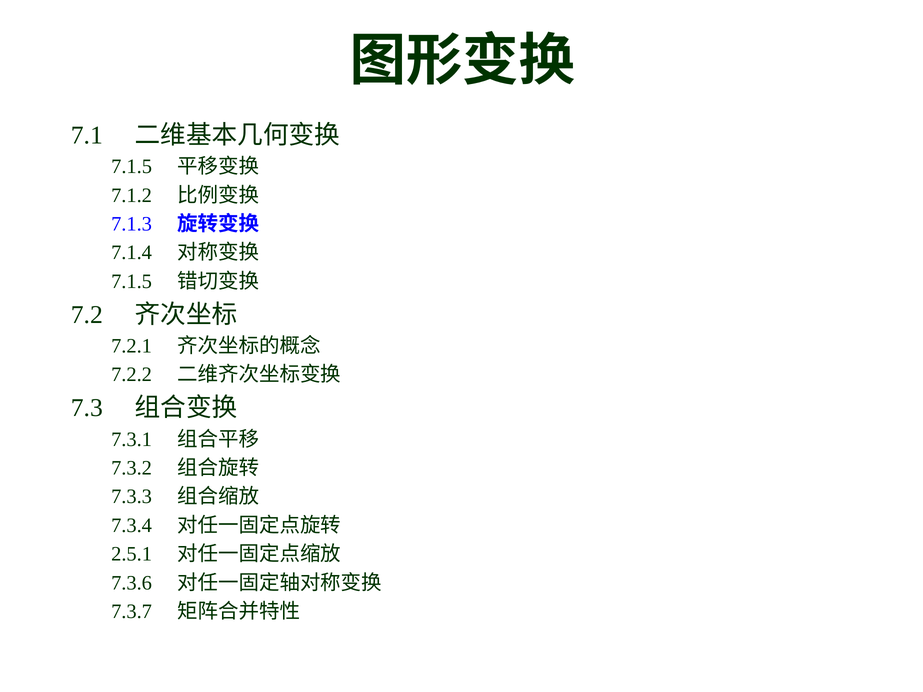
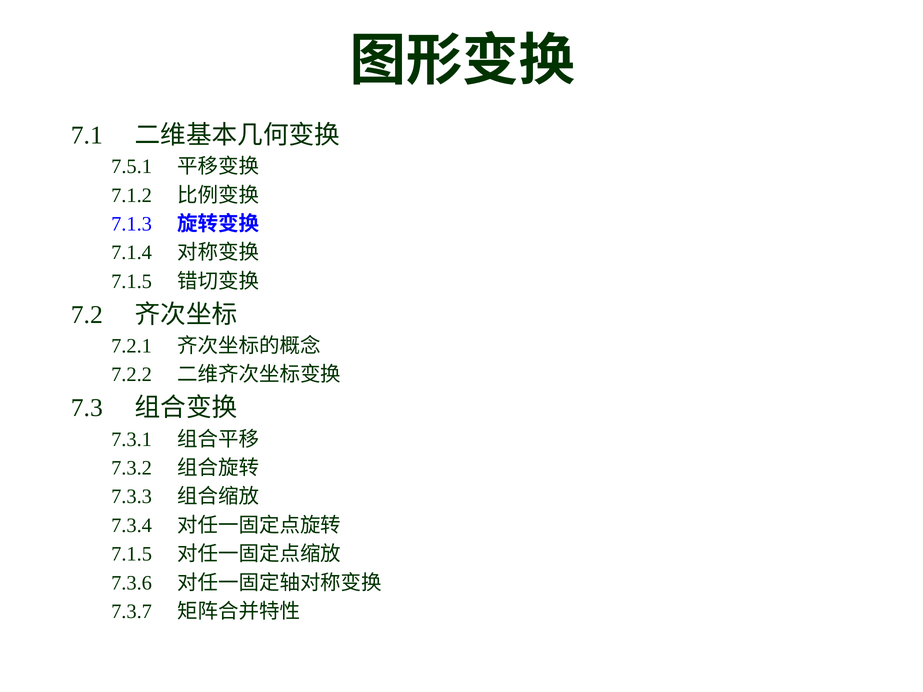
7.1.5 at (132, 167): 7.1.5 -> 7.5.1
2.5.1 at (132, 554): 2.5.1 -> 7.1.5
